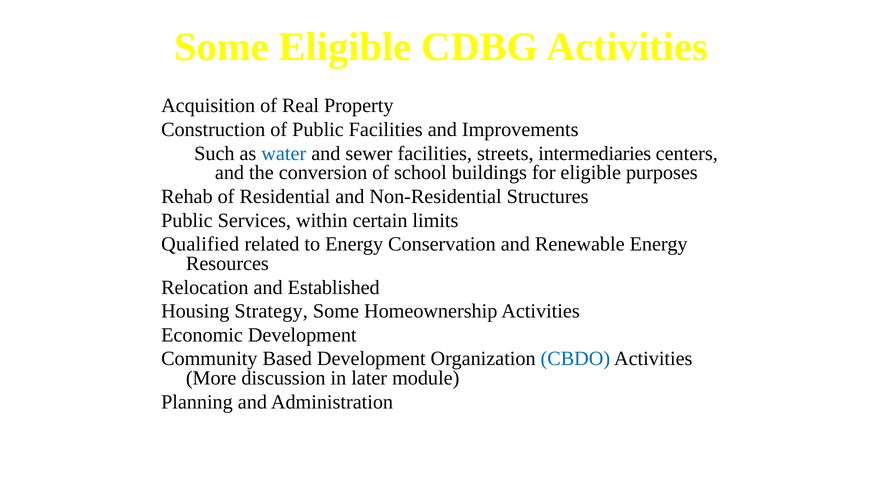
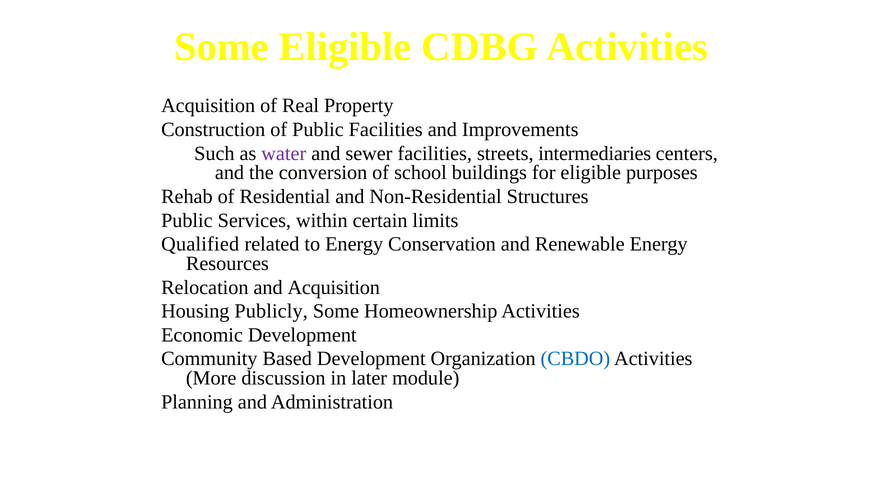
water colour: blue -> purple
and Established: Established -> Acquisition
Strategy: Strategy -> Publicly
